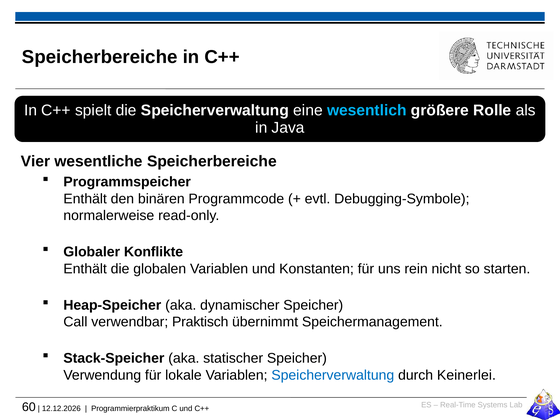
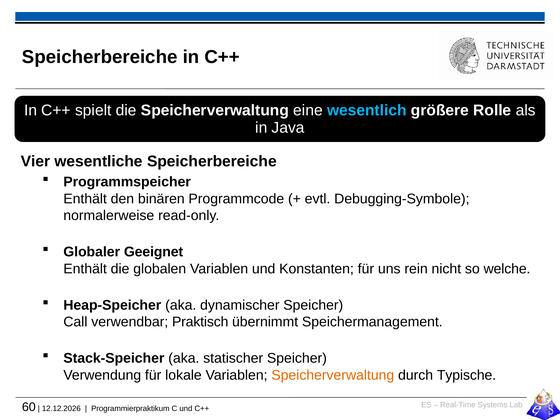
Konflikte: Konflikte -> Geeignet
starten: starten -> welche
Speicherverwaltung at (333, 375) colour: blue -> orange
Keinerlei: Keinerlei -> Typische
